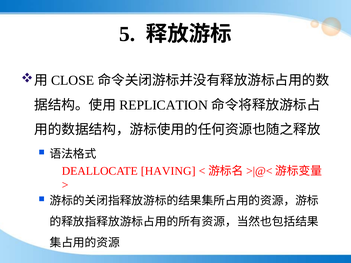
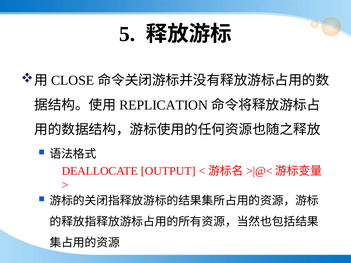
HAVING: HAVING -> OUTPUT
